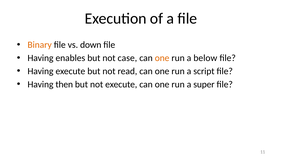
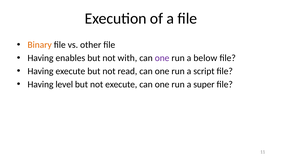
down: down -> other
case: case -> with
one at (162, 58) colour: orange -> purple
then: then -> level
